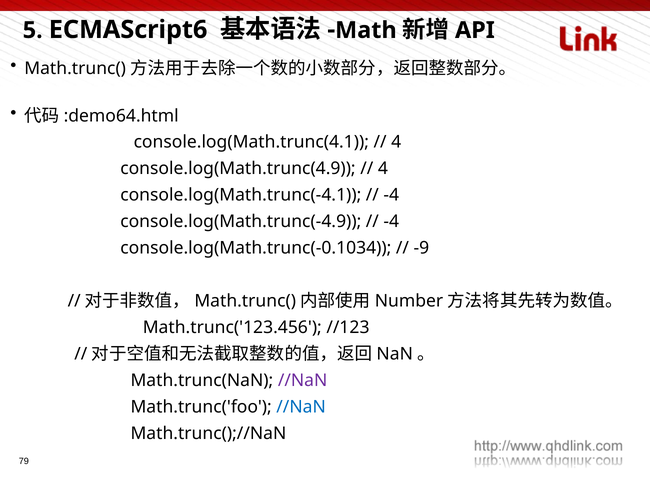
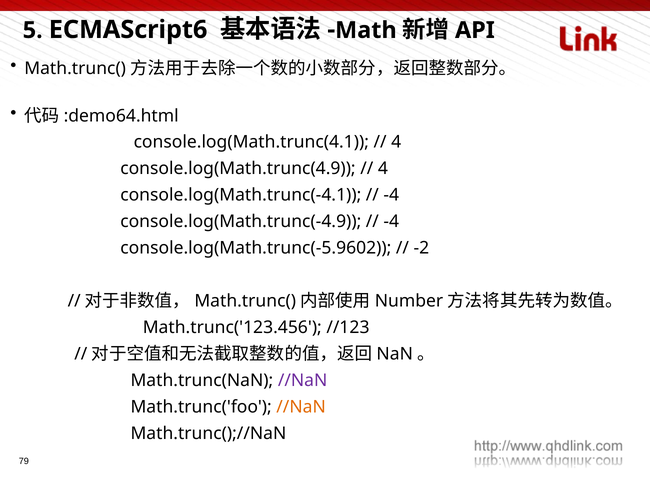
console.log(Math.trunc(-0.1034: console.log(Math.trunc(-0.1034 -> console.log(Math.trunc(-5.9602
-9: -9 -> -2
//NaN at (301, 407) colour: blue -> orange
